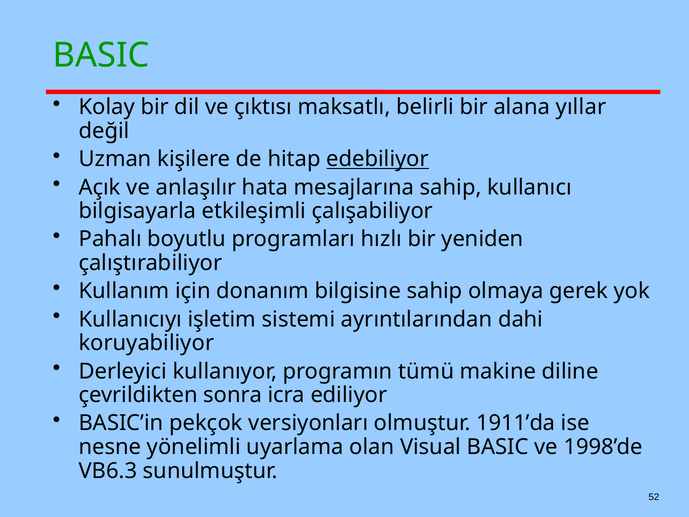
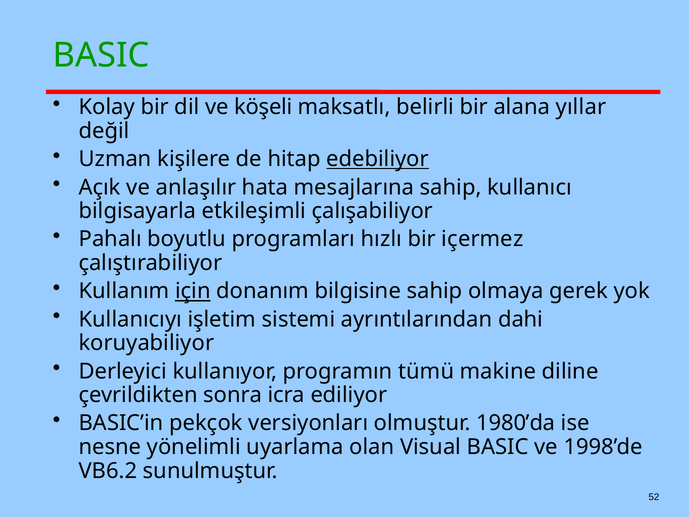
çıktısı: çıktısı -> köşeli
yeniden: yeniden -> içermez
için underline: none -> present
1911’da: 1911’da -> 1980’da
VB6.3: VB6.3 -> VB6.2
